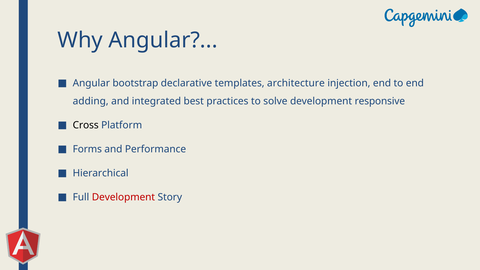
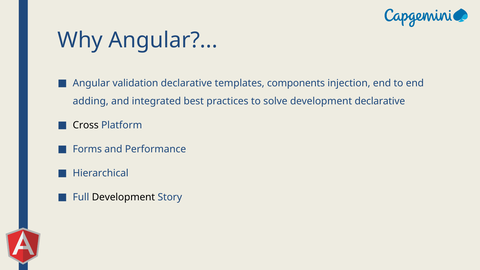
bootstrap: bootstrap -> validation
architecture: architecture -> components
development responsive: responsive -> declarative
Development at (123, 197) colour: red -> black
